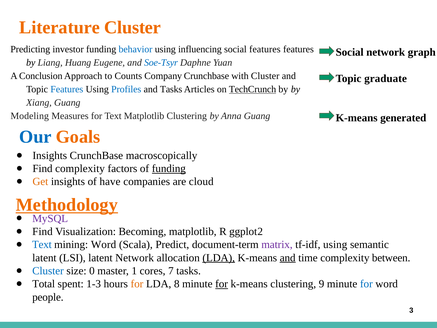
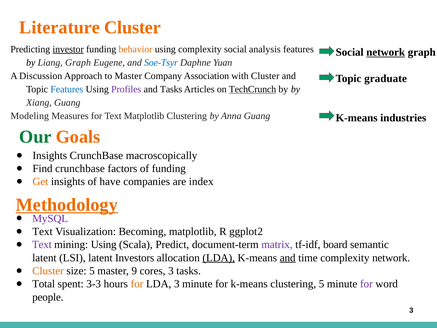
investor underline: none -> present
behavior colour: blue -> orange
using influencing: influencing -> complexity
social features: features -> analysis
network at (386, 52) underline: none -> present
Liang Huang: Huang -> Graph
Conclusion: Conclusion -> Discussion
to Counts: Counts -> Master
Company Crunchbase: Crunchbase -> Association
Profiles colour: blue -> purple
generated: generated -> industries
Our colour: blue -> green
Find complexity: complexity -> crunchbase
funding at (169, 168) underline: present -> none
cloud: cloud -> index
Find at (43, 231): Find -> Text
Text at (42, 244) colour: blue -> purple
mining Word: Word -> Using
tf-idf using: using -> board
latent Network: Network -> Investors
complexity between: between -> network
Cluster at (48, 271) colour: blue -> orange
size 0: 0 -> 5
1: 1 -> 9
cores 7: 7 -> 3
1-3: 1-3 -> 3-3
LDA 8: 8 -> 3
for at (222, 284) underline: present -> none
clustering 9: 9 -> 5
for at (366, 284) colour: blue -> purple
